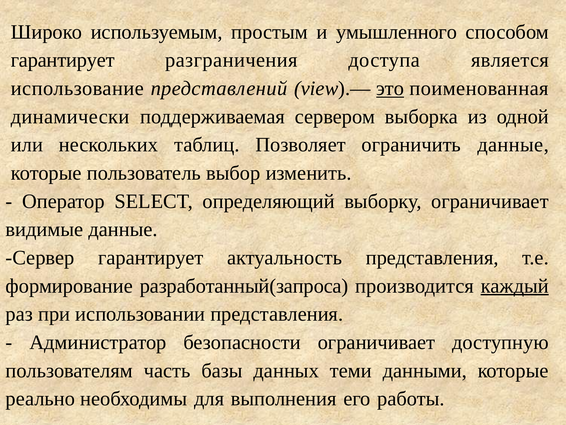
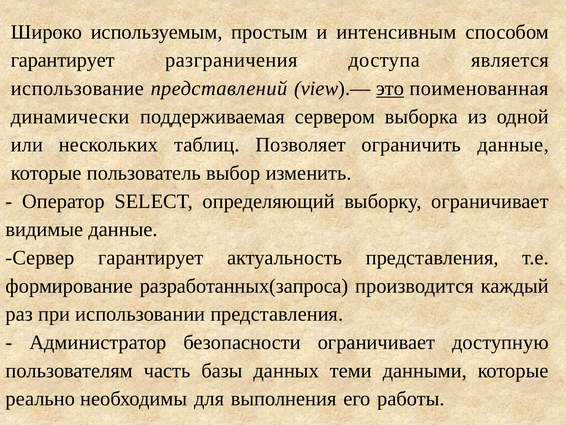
умышленного: умышленного -> интенсивным
разработанный(запроса: разработанный(запроса -> разработанных(запроса
каждый underline: present -> none
